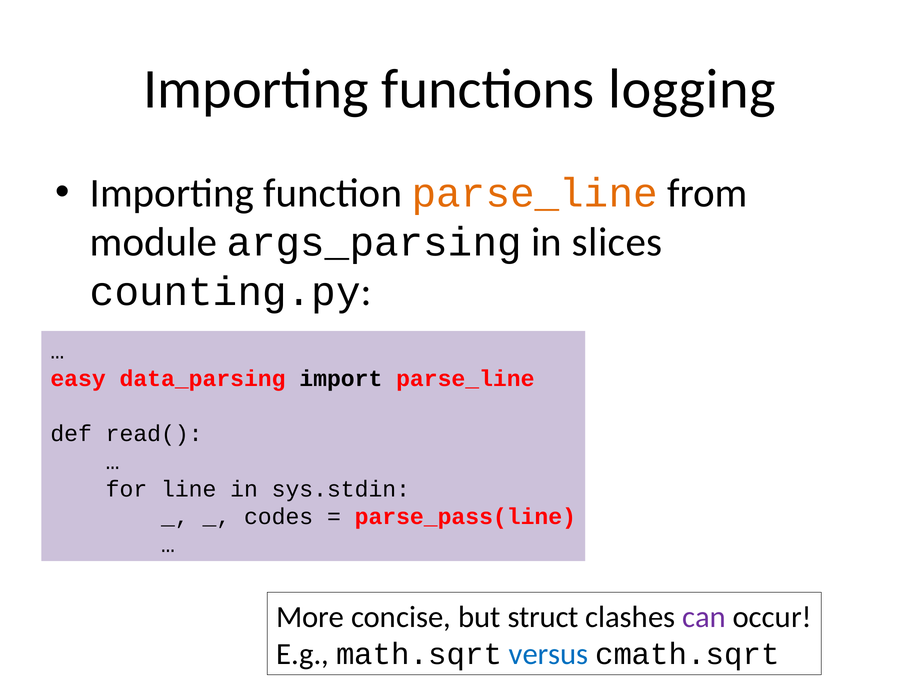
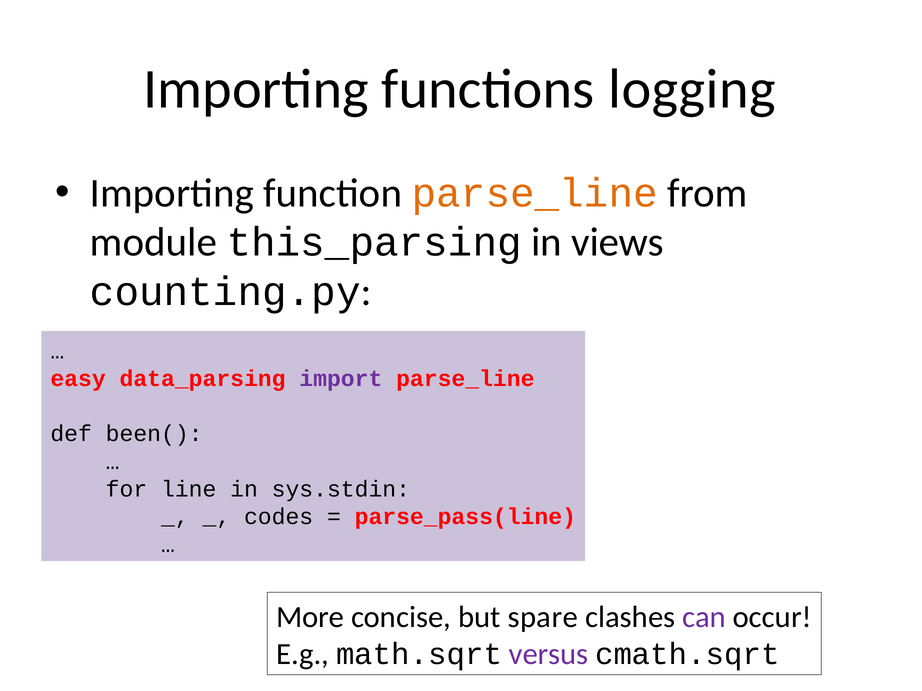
args_parsing: args_parsing -> this_parsing
slices: slices -> views
import colour: black -> purple
read(: read( -> been(
struct: struct -> spare
versus colour: blue -> purple
